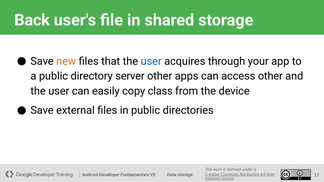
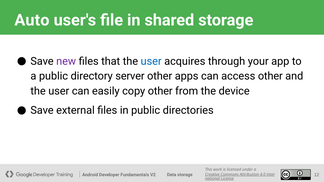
Back: Back -> Auto
new colour: orange -> purple
copy class: class -> other
